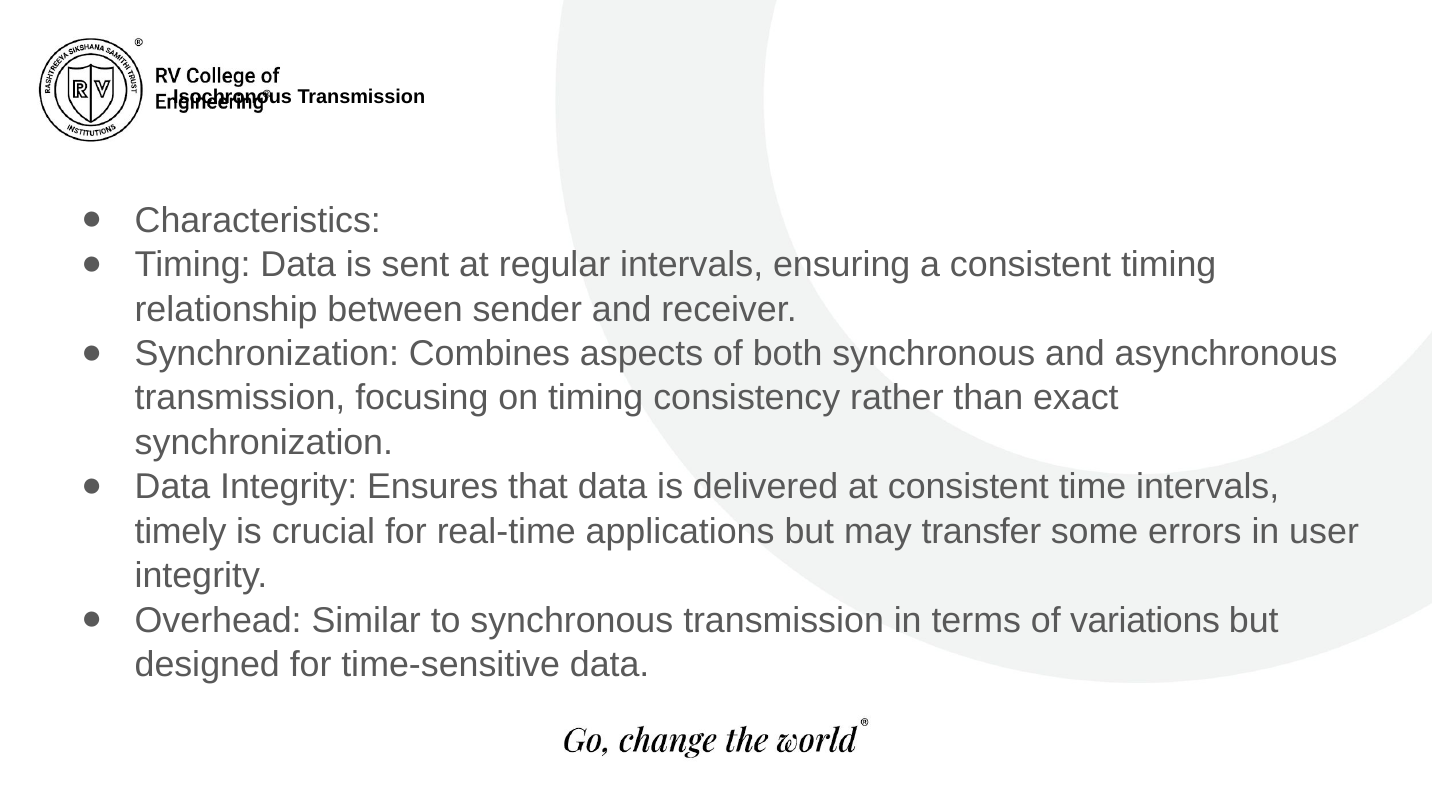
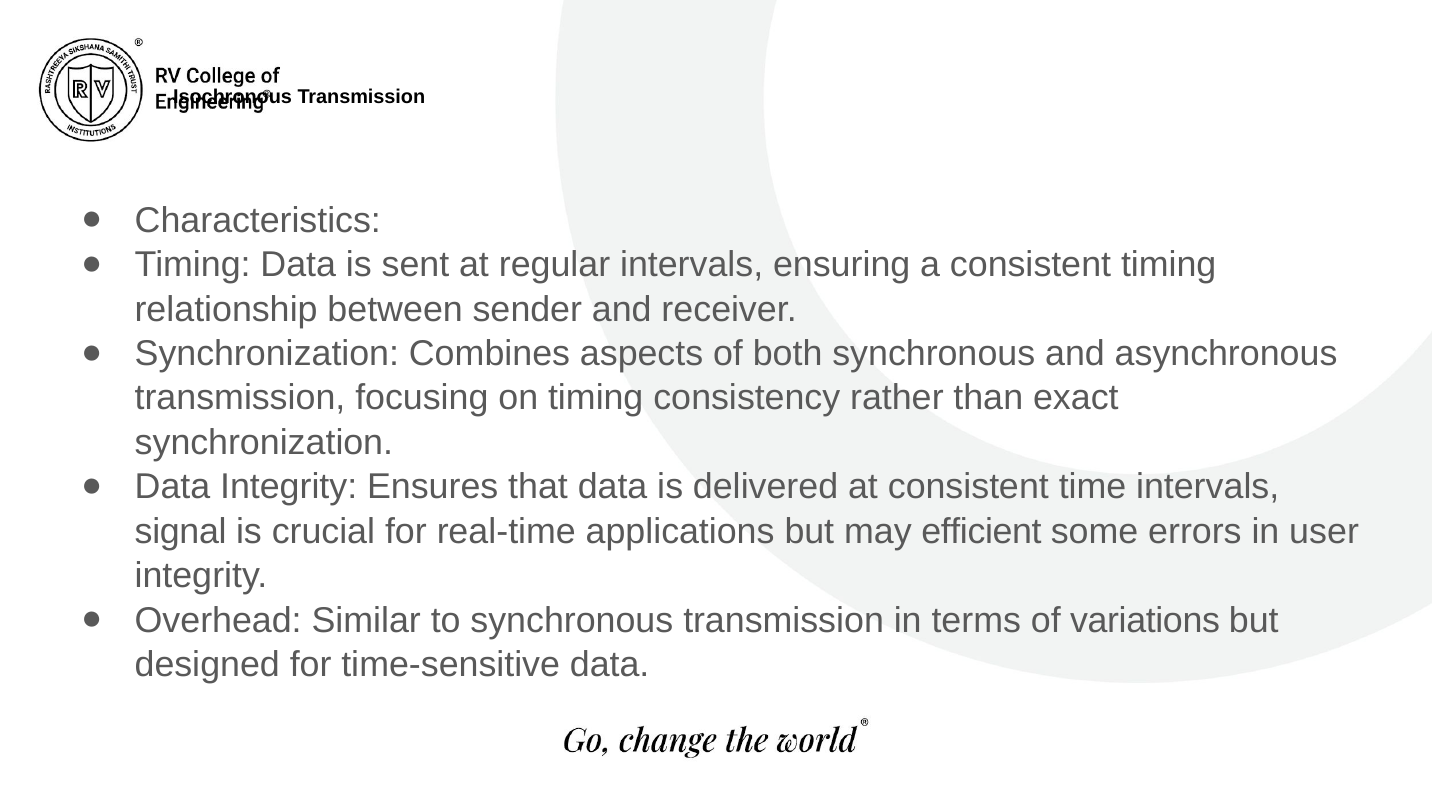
timely: timely -> signal
transfer: transfer -> efficient
